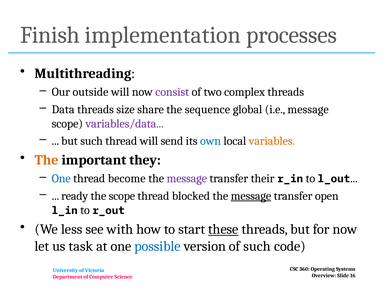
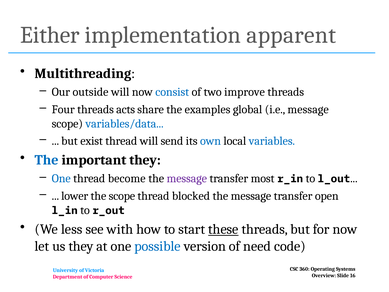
Finish: Finish -> Either
processes: processes -> apparent
consist colour: purple -> blue
complex: complex -> improve
Data: Data -> Four
size: size -> acts
sequence: sequence -> examples
variables/data colour: purple -> blue
but such: such -> exist
variables colour: orange -> blue
The at (47, 160) colour: orange -> blue
their: their -> most
ready: ready -> lower
message at (251, 196) underline: present -> none
us task: task -> they
of such: such -> need
